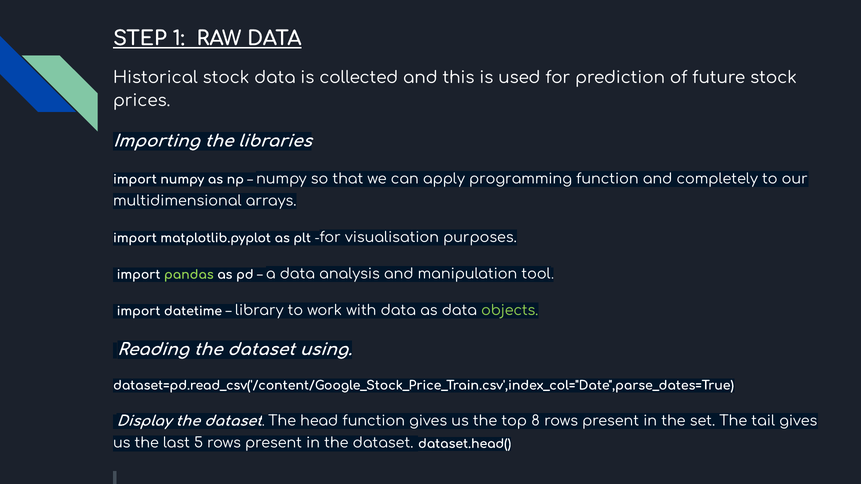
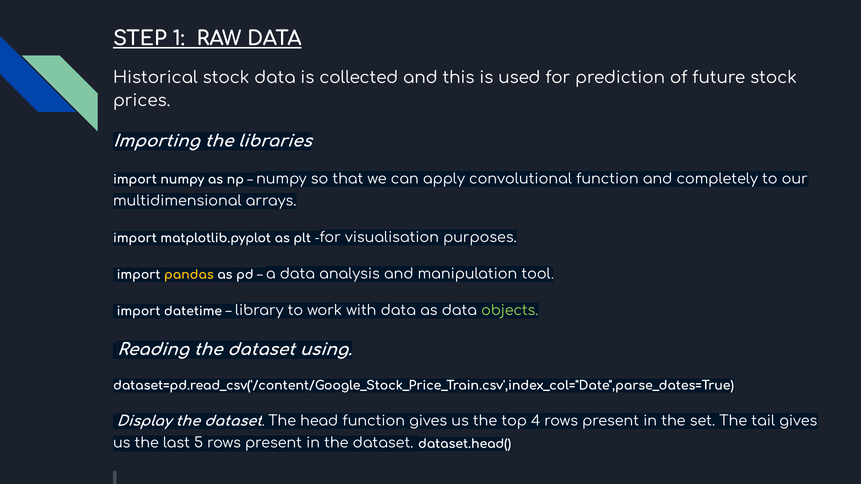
programming: programming -> convolutional
pandas colour: light green -> yellow
8: 8 -> 4
